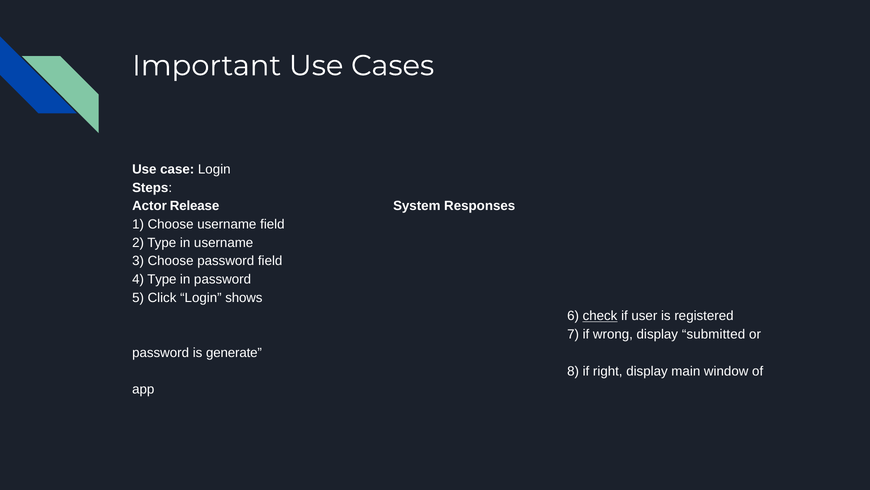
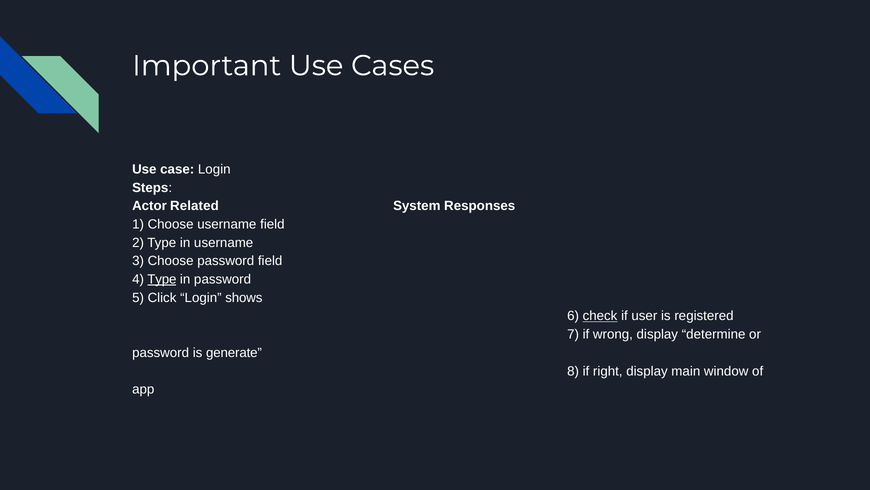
Release: Release -> Related
Type at (162, 279) underline: none -> present
submitted: submitted -> determine
